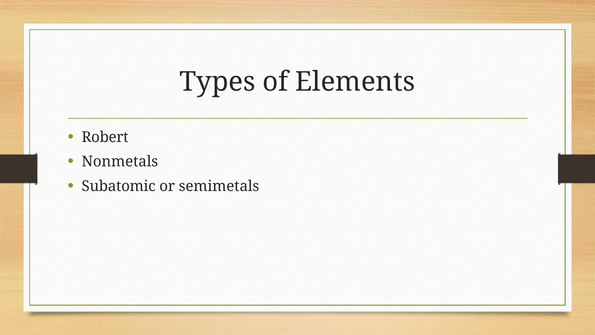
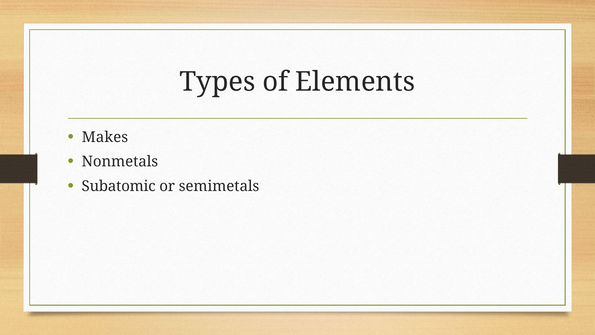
Robert: Robert -> Makes
